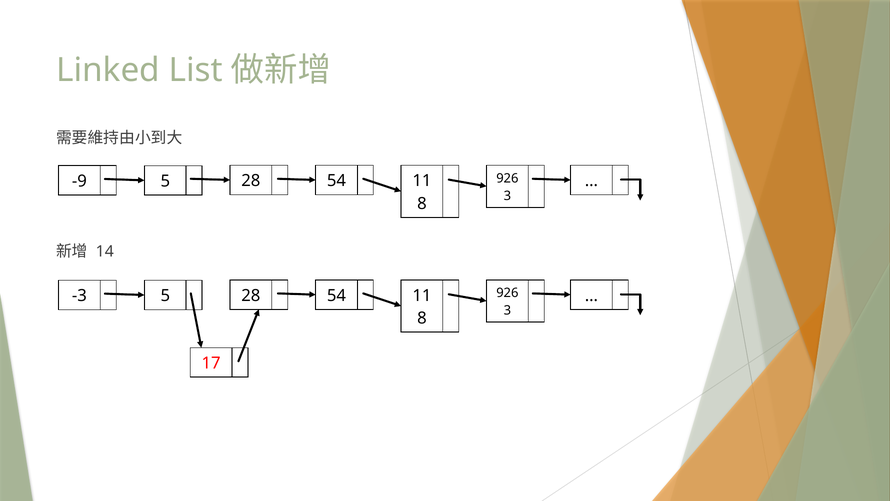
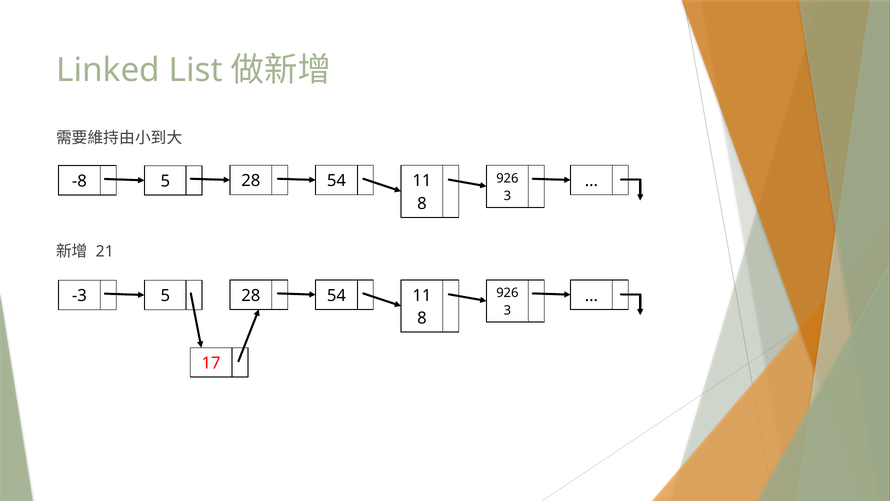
-9: -9 -> -8
14: 14 -> 21
